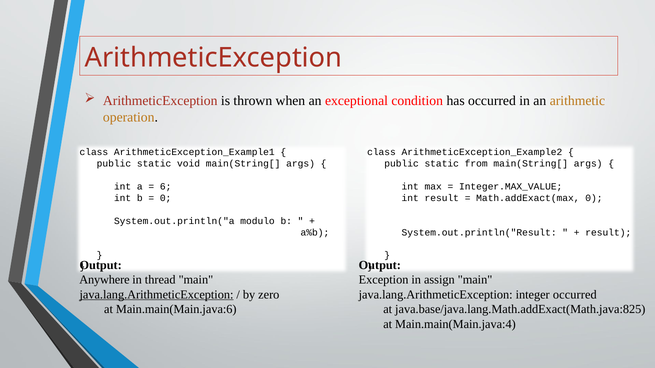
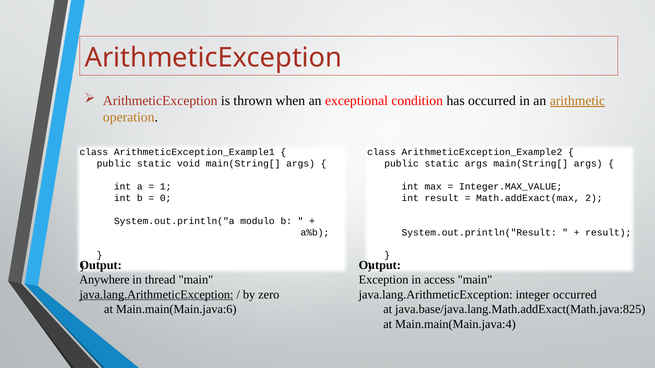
arithmetic underline: none -> present
static from: from -> args
6: 6 -> 1
Math.addExact(max 0: 0 -> 2
assign: assign -> access
